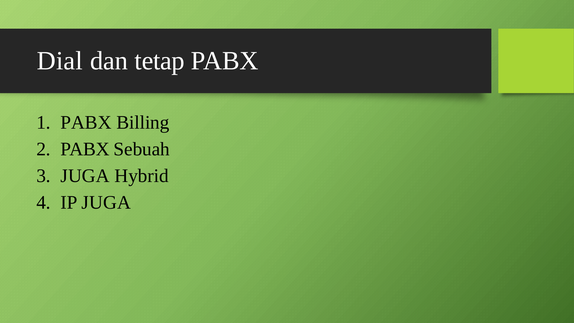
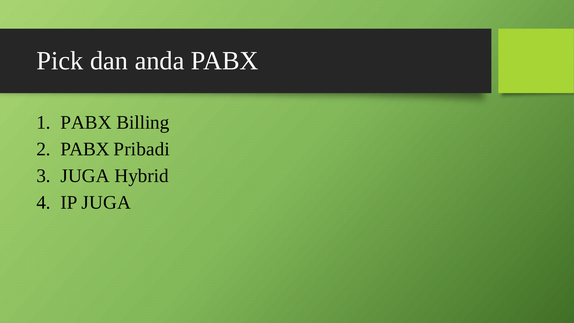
Dial: Dial -> Pick
tetap: tetap -> anda
Sebuah: Sebuah -> Pribadi
